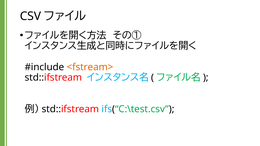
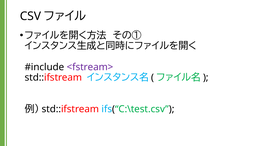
<fstream> colour: orange -> purple
